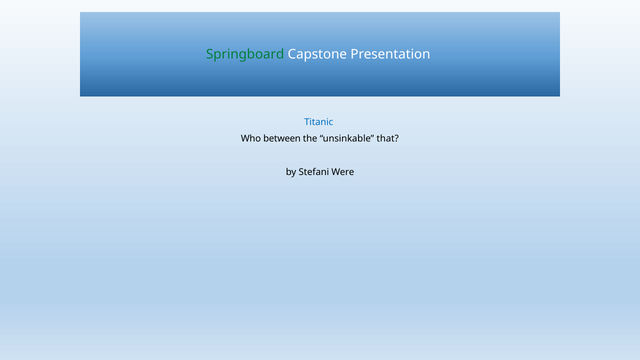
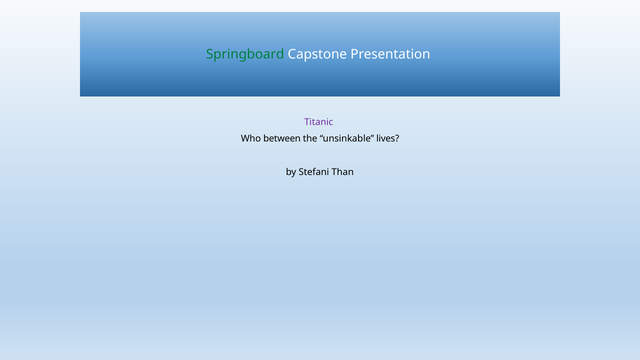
Titanic colour: blue -> purple
that: that -> lives
Were: Were -> Than
